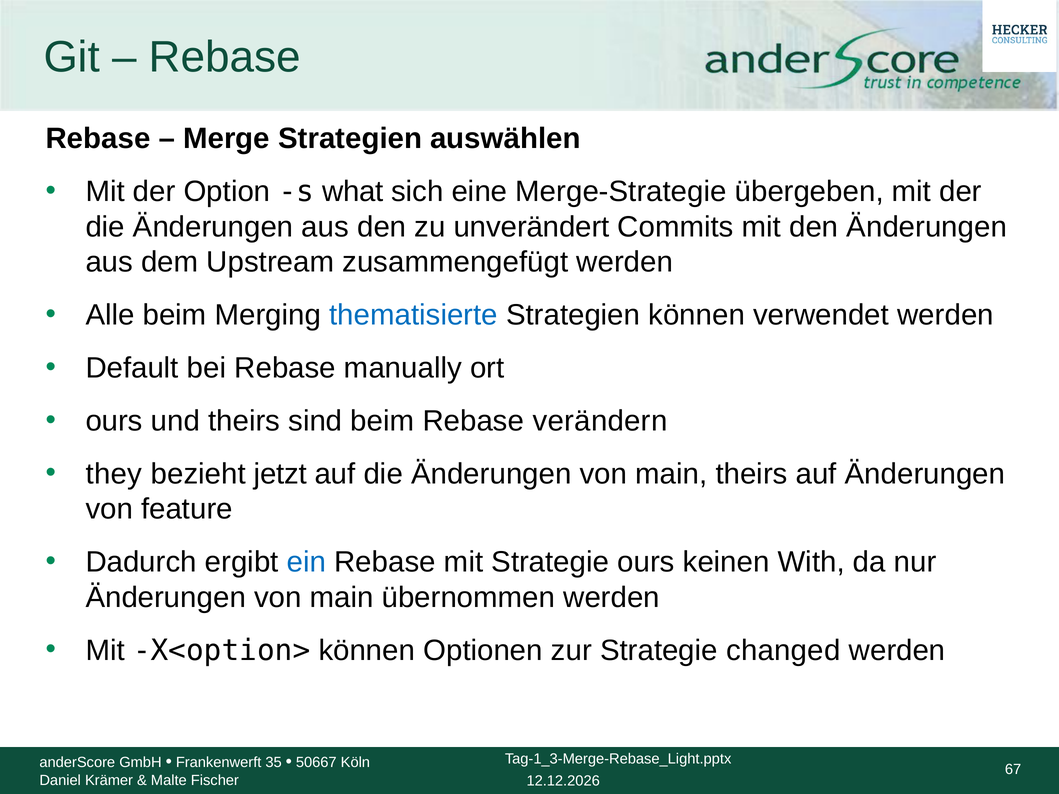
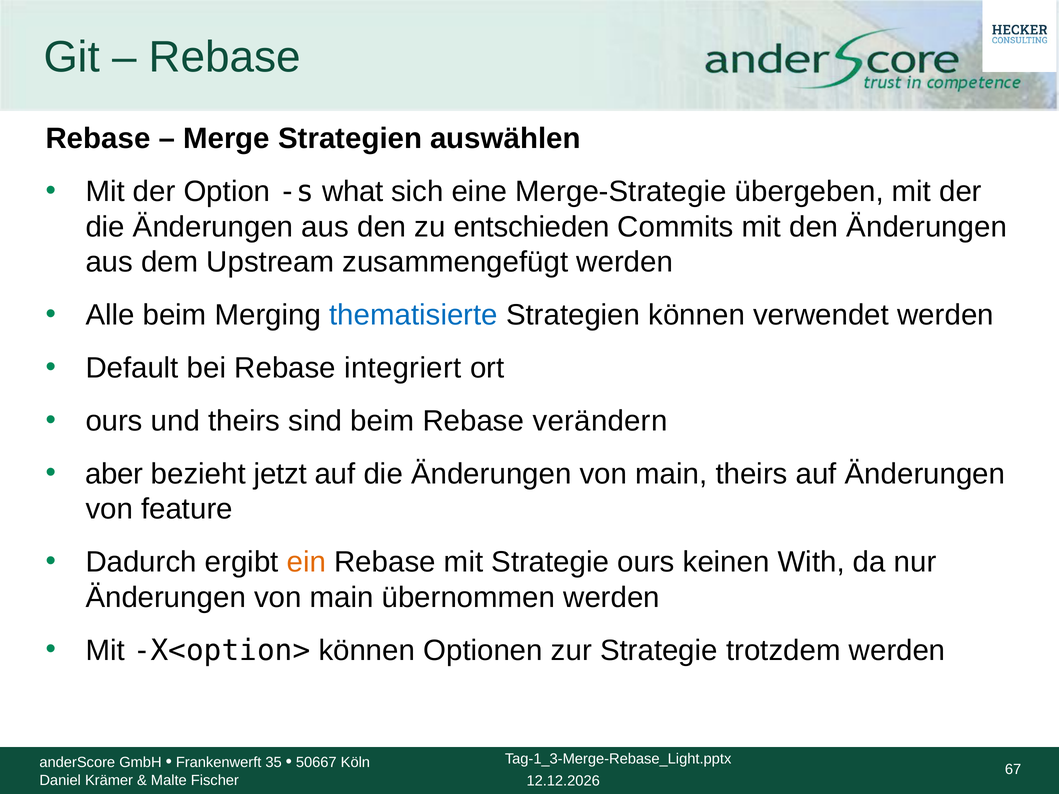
unverändert: unverändert -> entschieden
manually: manually -> integriert
they: they -> aber
ein colour: blue -> orange
changed: changed -> trotzdem
